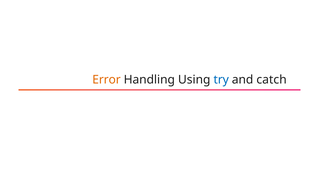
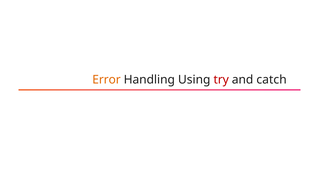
try colour: blue -> red
